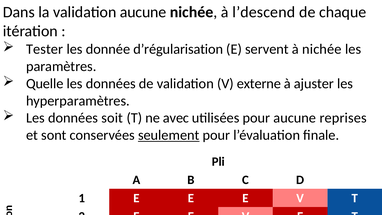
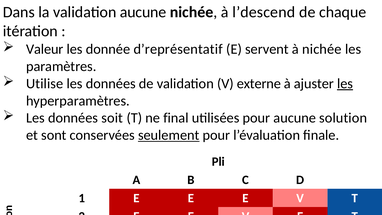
Tester: Tester -> Valeur
d’régularisation: d’régularisation -> d’représentatif
Quelle: Quelle -> Utilise
les at (345, 84) underline: none -> present
avec: avec -> final
reprises: reprises -> solution
